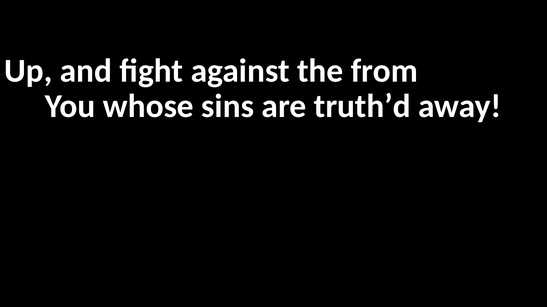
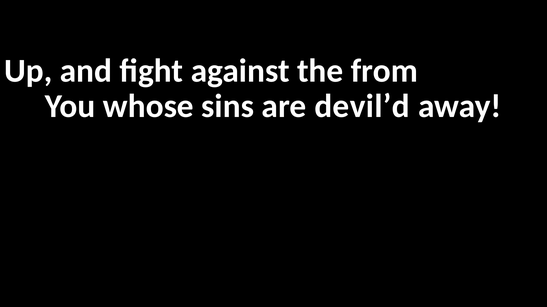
truth’d: truth’d -> devil’d
